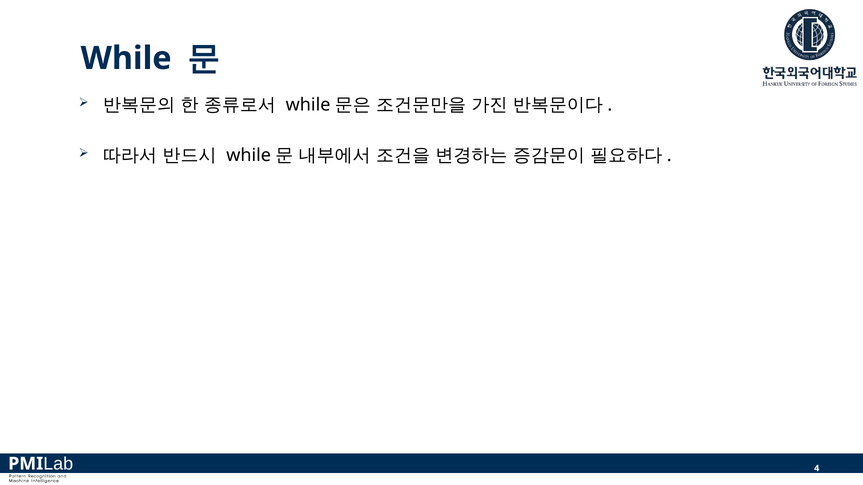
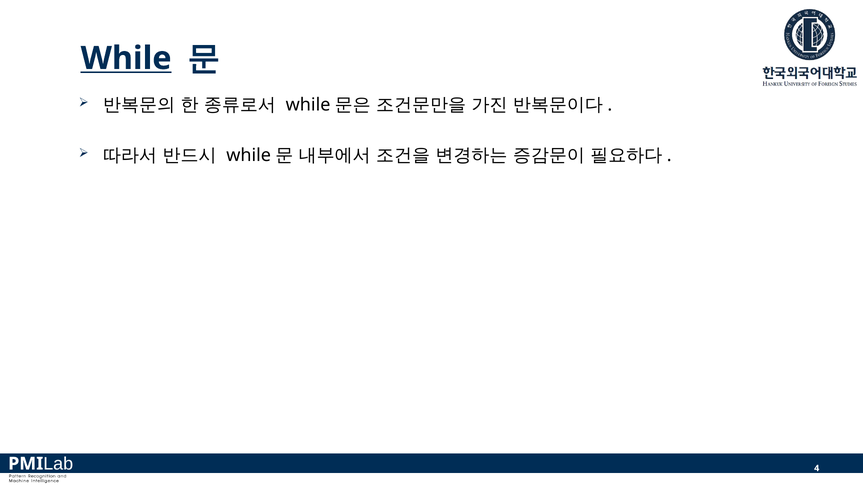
While underline: none -> present
